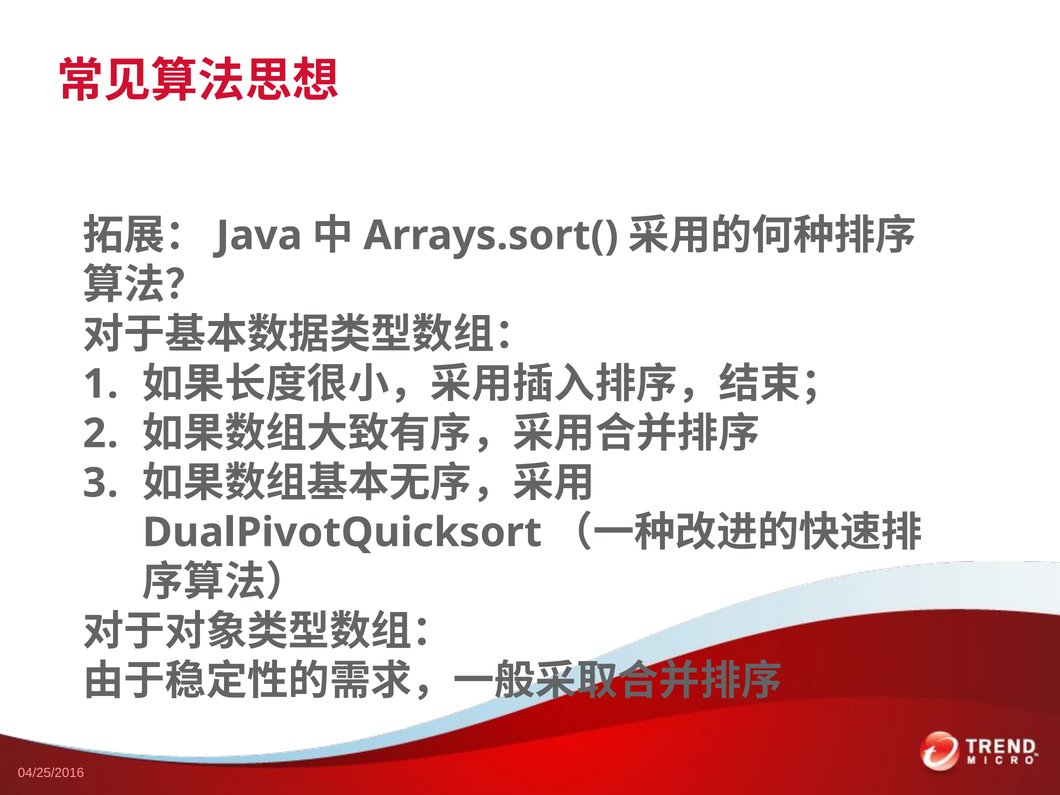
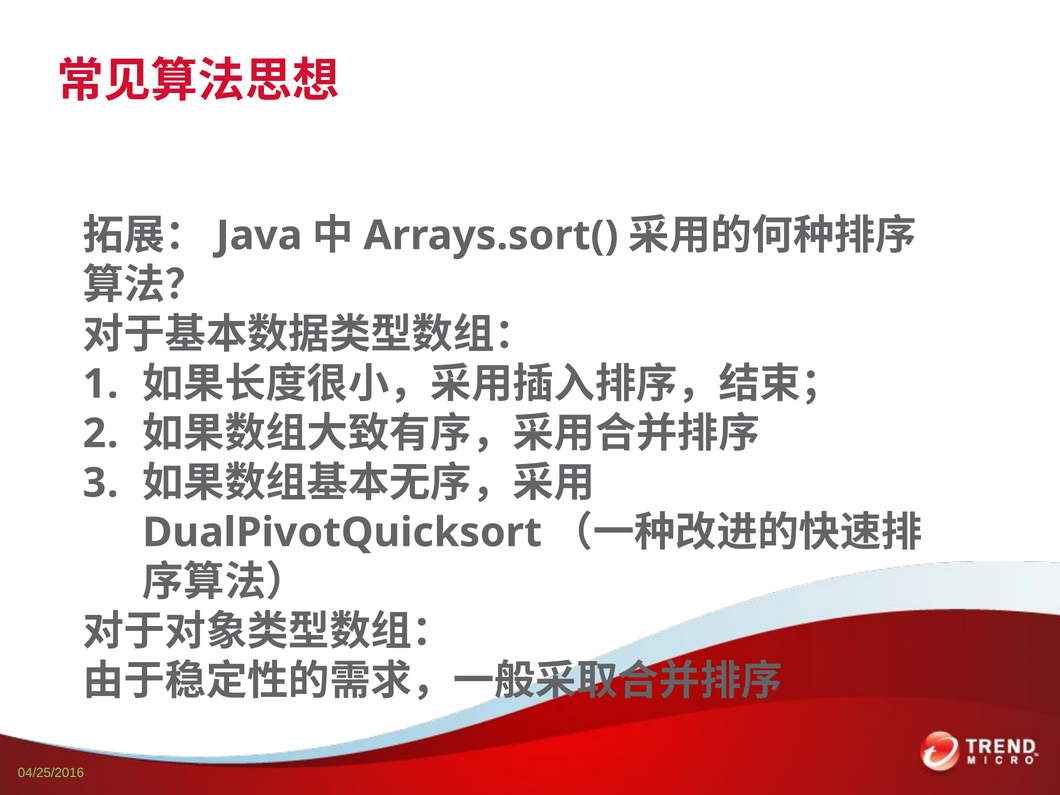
04/25/2016 colour: pink -> light green
